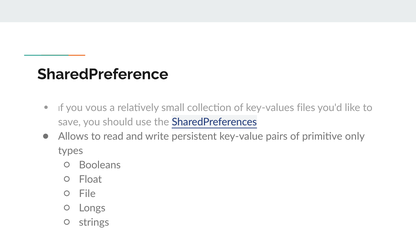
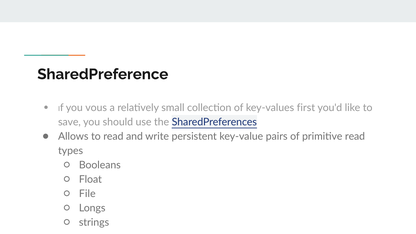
files: files -> first
primitive only: only -> read
